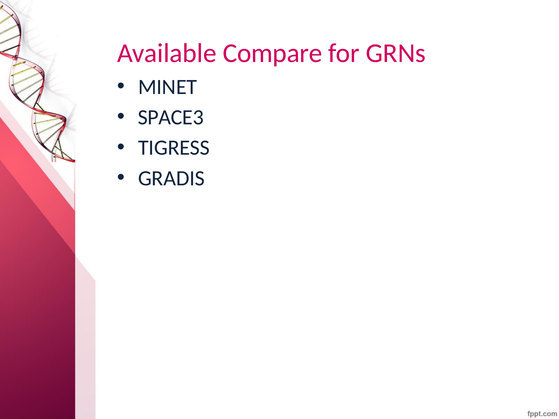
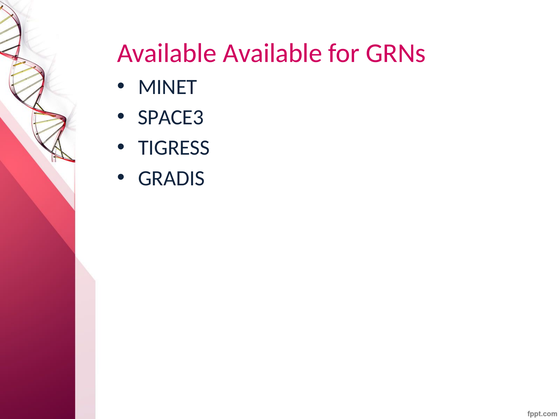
Available Compare: Compare -> Available
